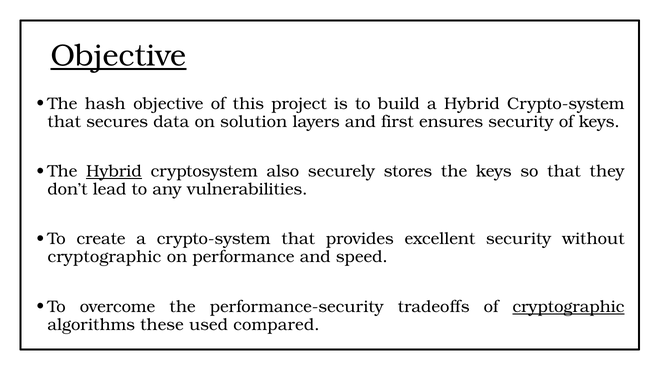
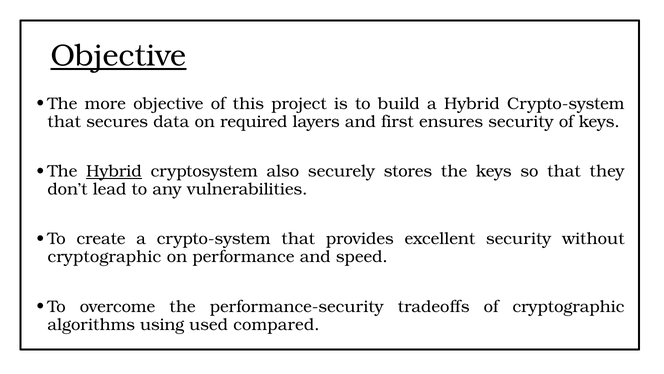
hash: hash -> more
solution: solution -> required
cryptographic at (568, 306) underline: present -> none
these: these -> using
